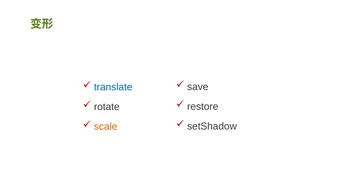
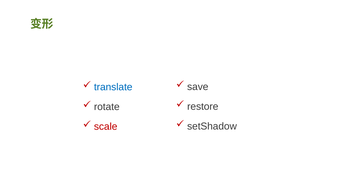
scale colour: orange -> red
